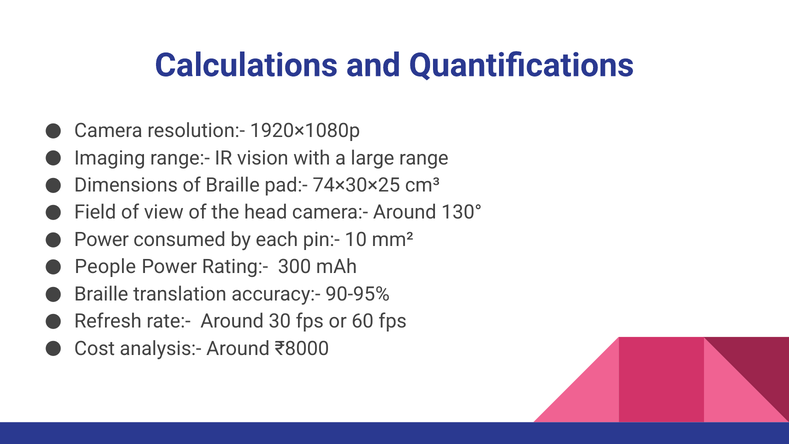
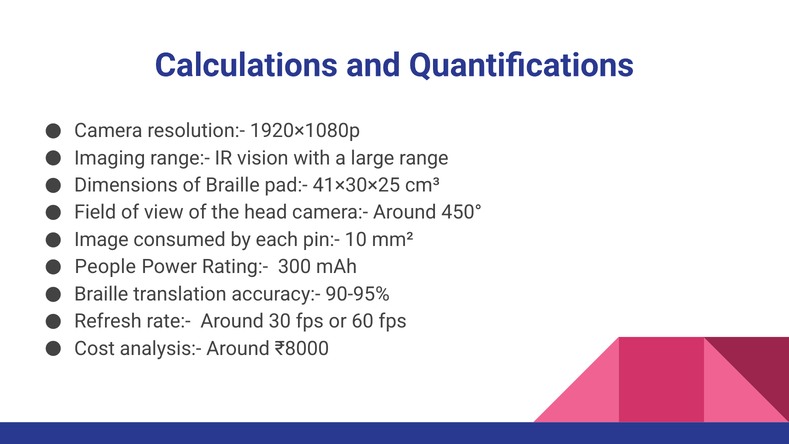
74×30×25: 74×30×25 -> 41×30×25
130°: 130° -> 450°
Power at (101, 240): Power -> Image
